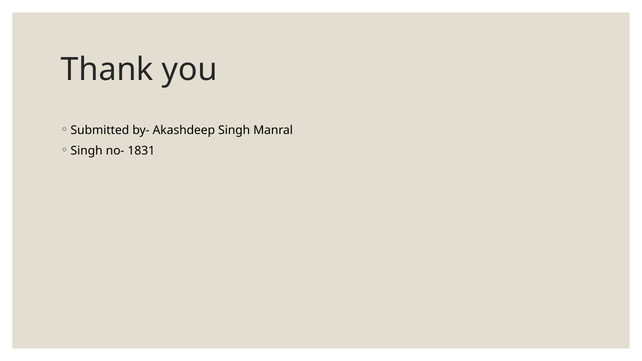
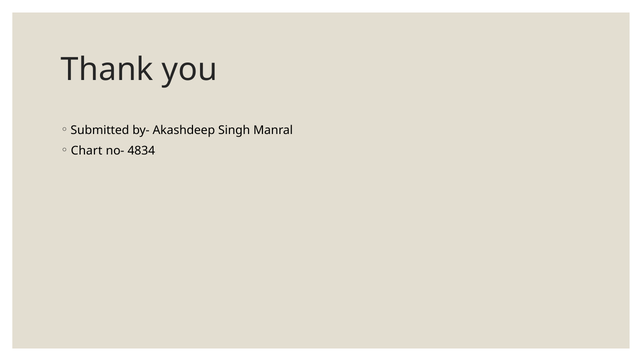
Singh at (87, 151): Singh -> Chart
1831: 1831 -> 4834
